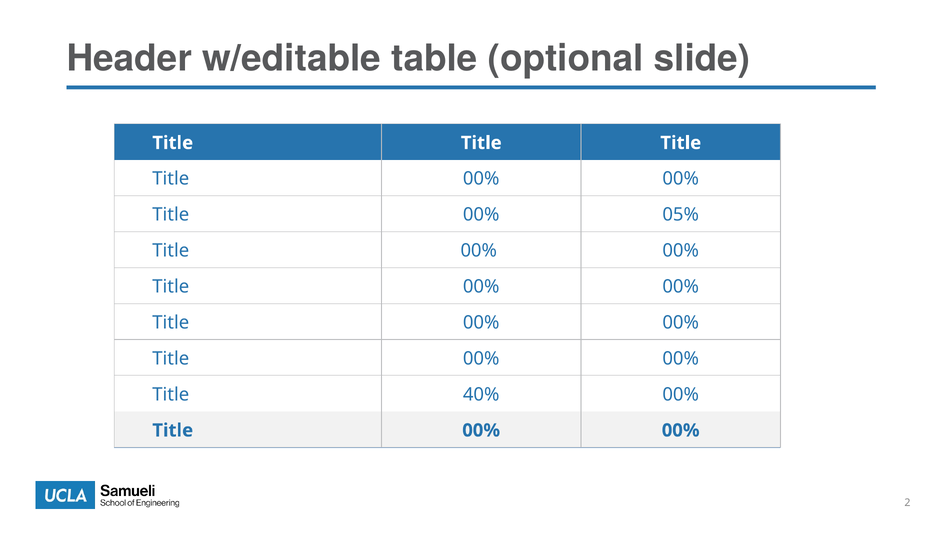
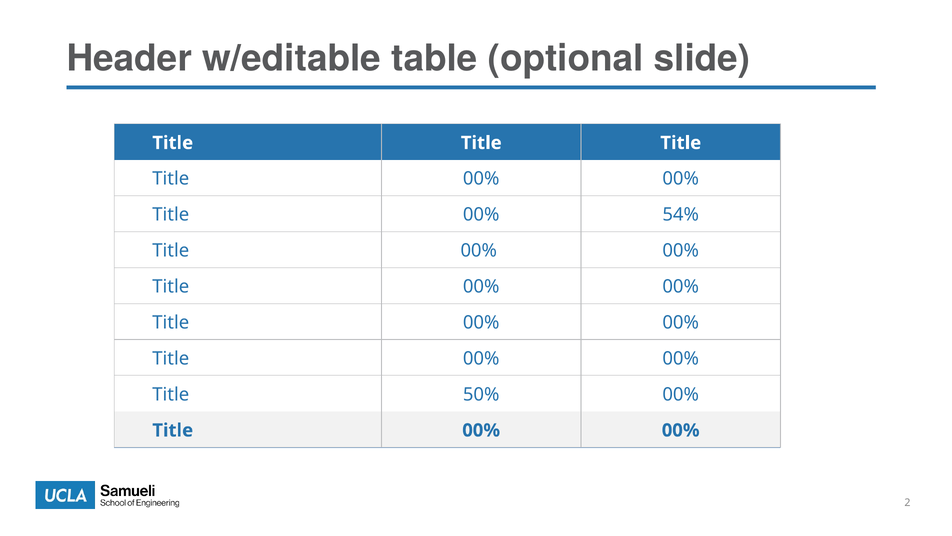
05%: 05% -> 54%
40%: 40% -> 50%
